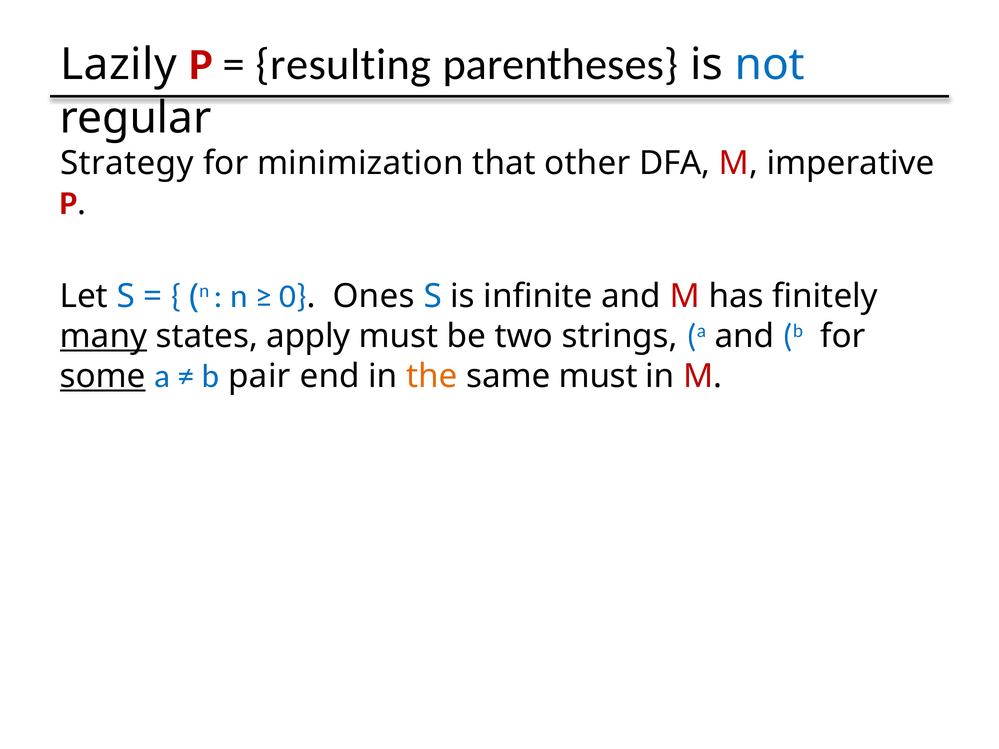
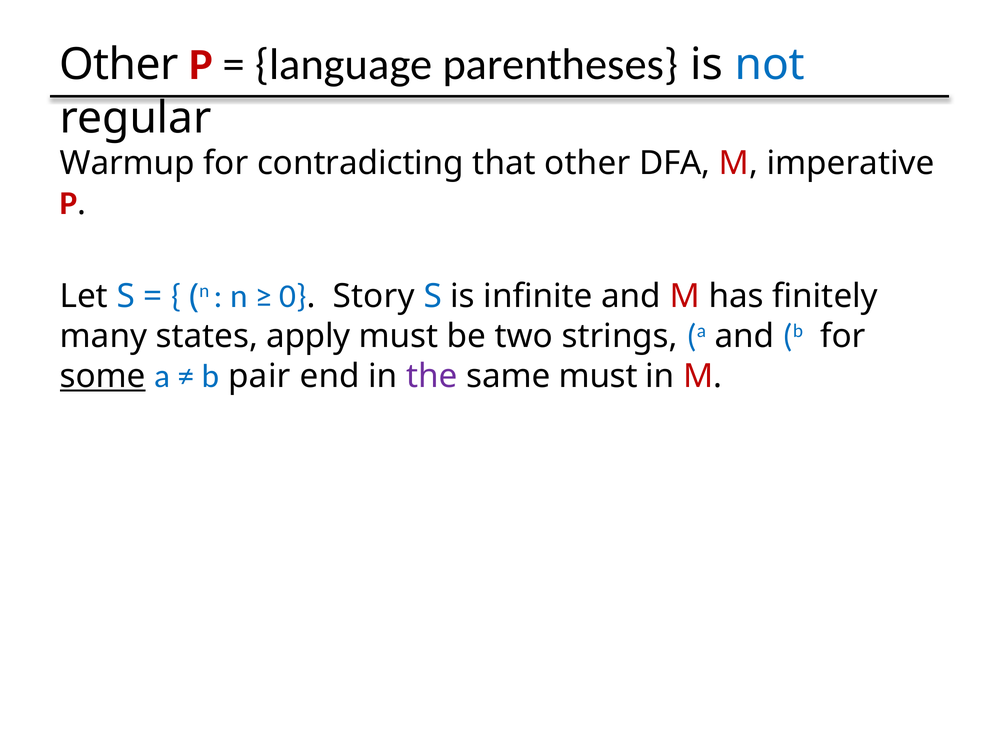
Lazily at (119, 65): Lazily -> Other
resulting: resulting -> language
Strategy: Strategy -> Warmup
minimization: minimization -> contradicting
Ones: Ones -> Story
many underline: present -> none
the colour: orange -> purple
